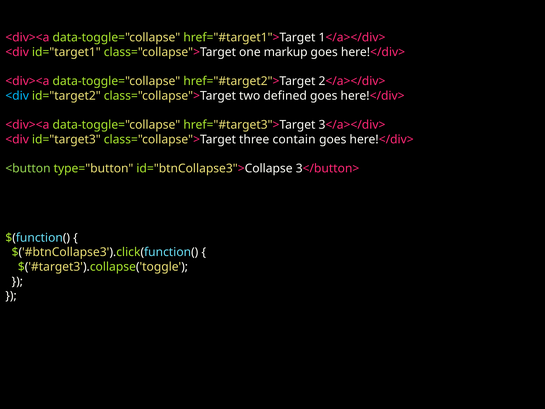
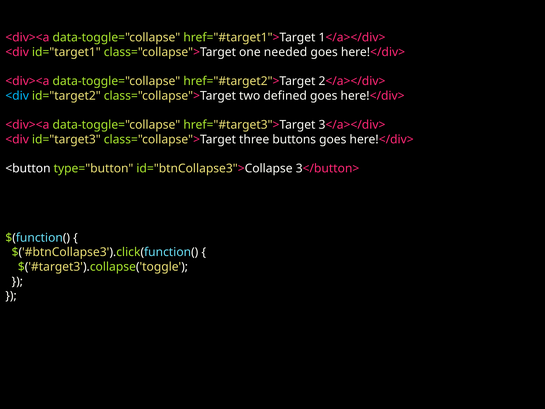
markup: markup -> needed
contain: contain -> buttons
<button colour: light green -> white
